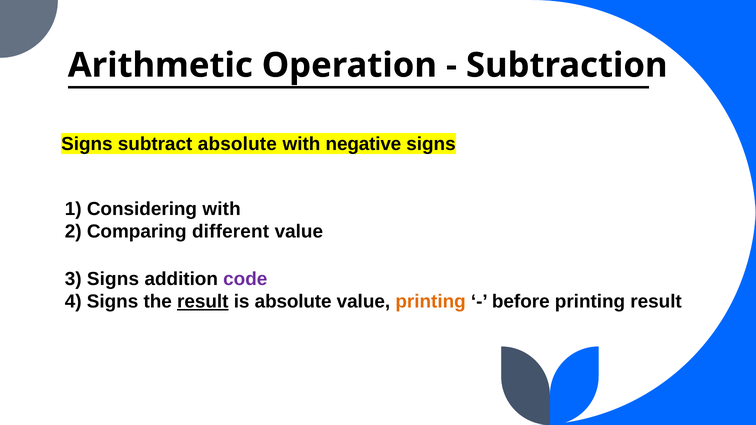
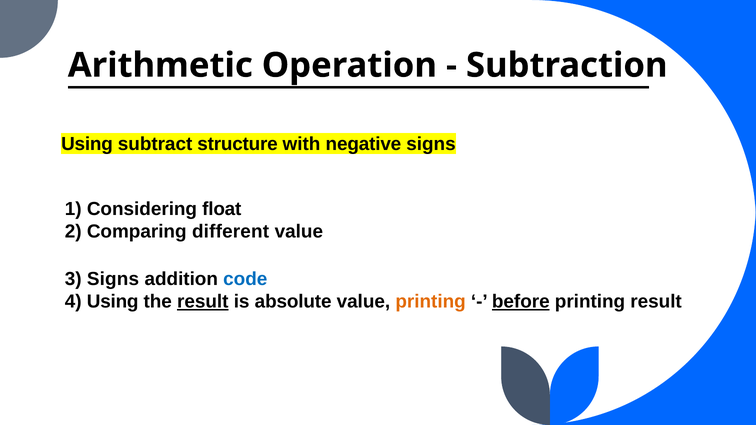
Signs at (87, 144): Signs -> Using
subtract absolute: absolute -> structure
Considering with: with -> float
code colour: purple -> blue
4 Signs: Signs -> Using
before underline: none -> present
